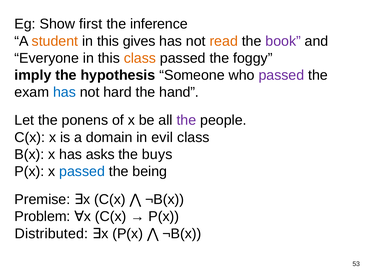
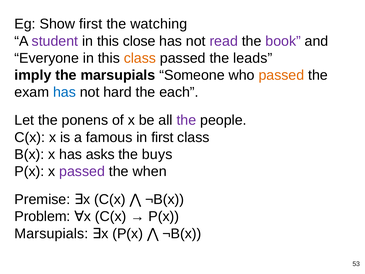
inference: inference -> watching
student colour: orange -> purple
gives: gives -> close
read colour: orange -> purple
foggy: foggy -> leads
the hypothesis: hypothesis -> marsupials
passed at (281, 75) colour: purple -> orange
hand: hand -> each
domain: domain -> famous
in evil: evil -> first
passed at (82, 171) colour: blue -> purple
being: being -> when
Distributed at (51, 233): Distributed -> Marsupials
